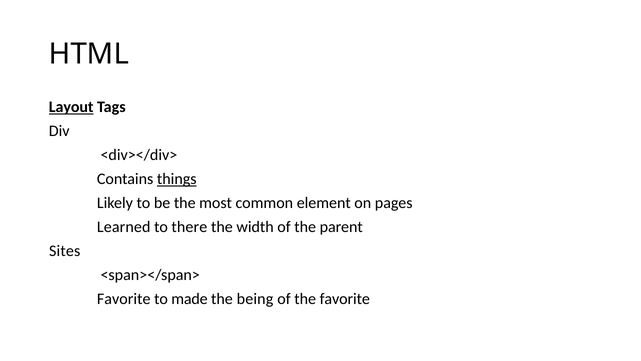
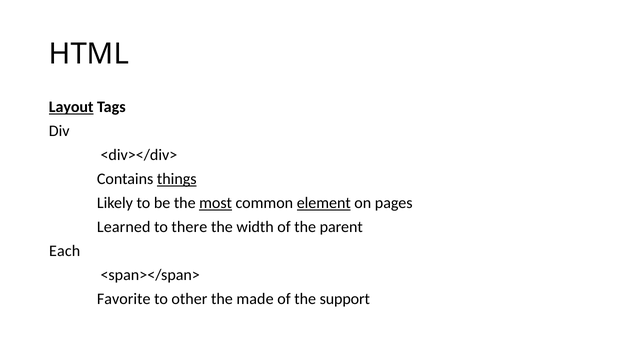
most underline: none -> present
element underline: none -> present
Sites: Sites -> Each
made: made -> other
being: being -> made
the favorite: favorite -> support
